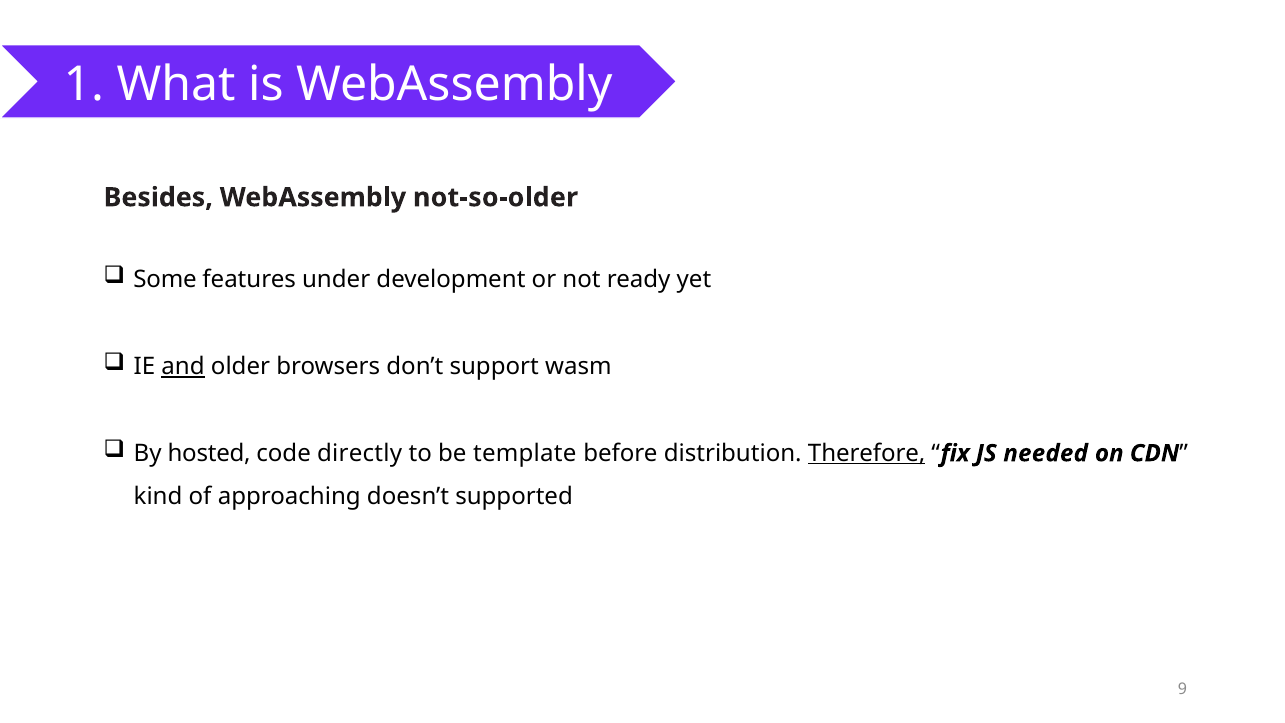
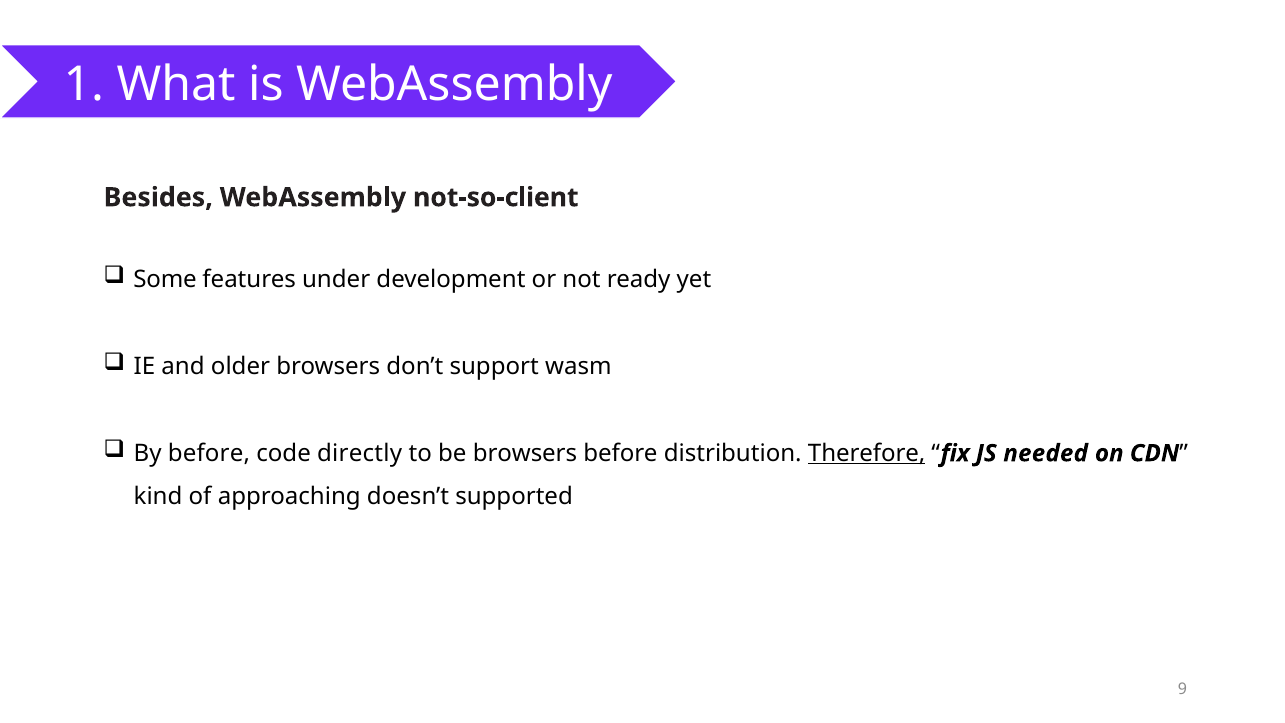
not-so-older: not-so-older -> not-so-client
and underline: present -> none
By hosted: hosted -> before
be template: template -> browsers
